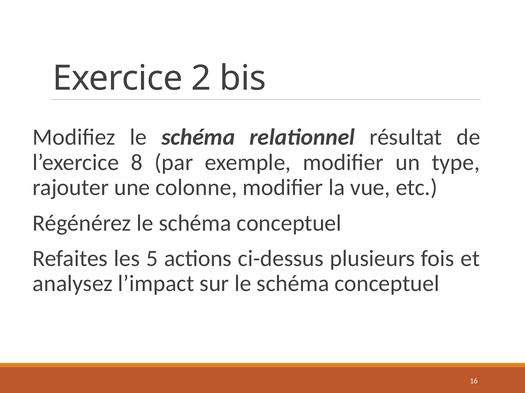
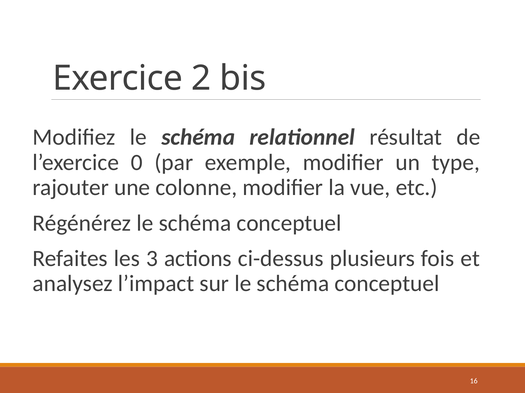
8: 8 -> 0
5: 5 -> 3
